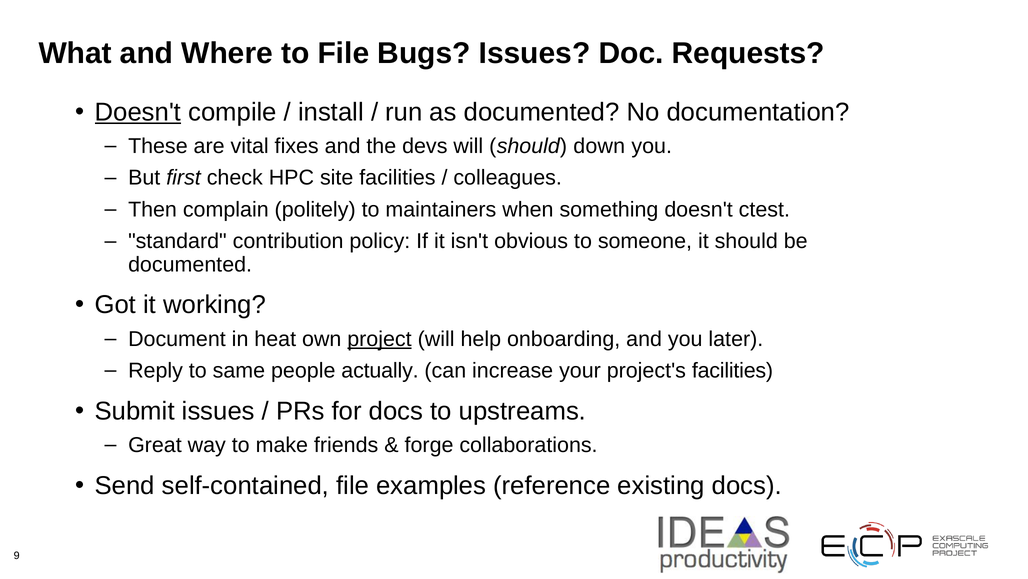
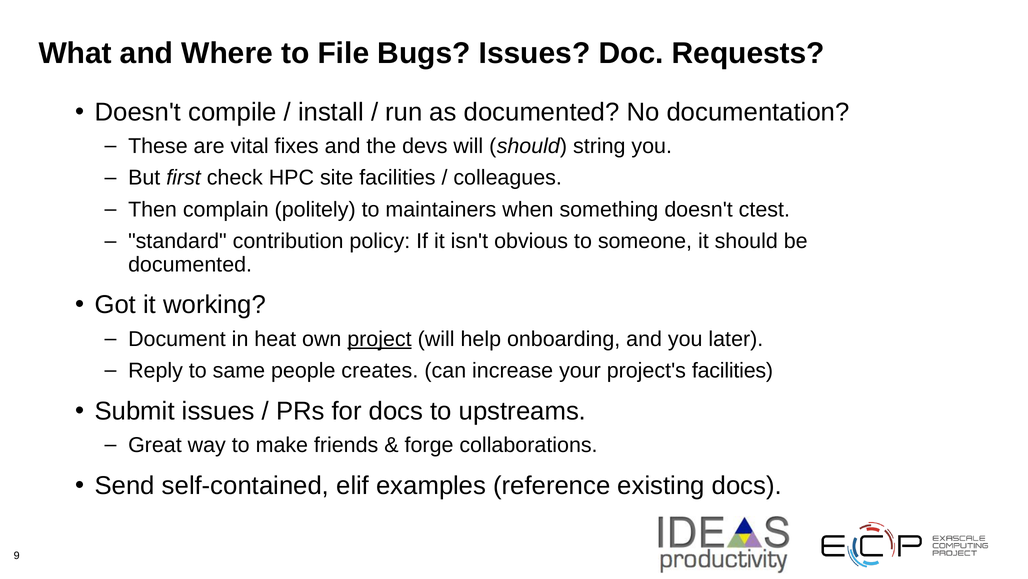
Doesn't at (138, 112) underline: present -> none
down: down -> string
actually: actually -> creates
self-contained file: file -> elif
